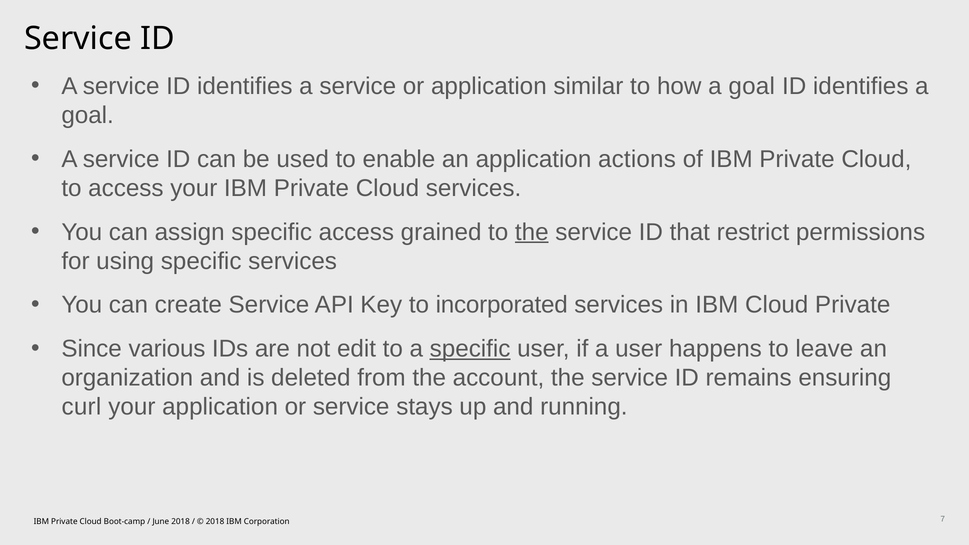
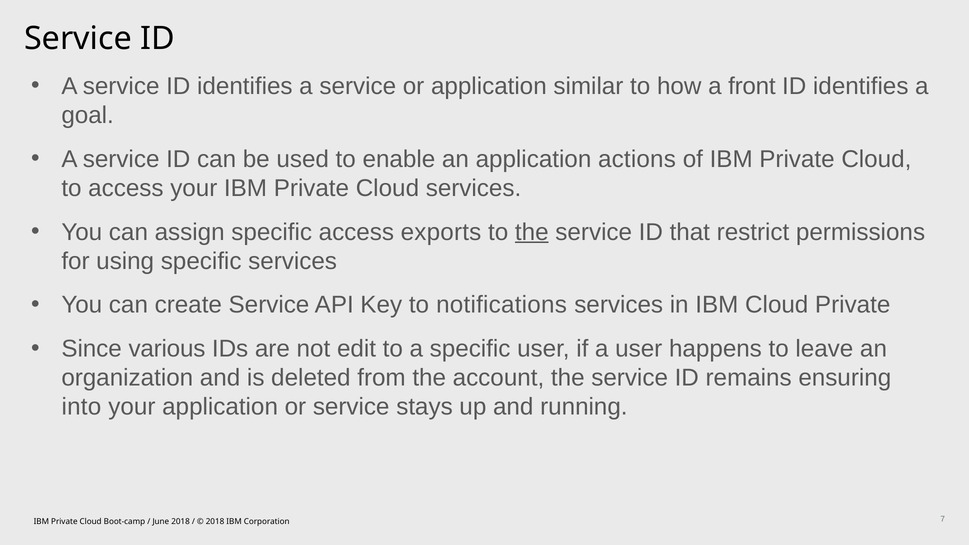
how a goal: goal -> front
grained: grained -> exports
incorporated: incorporated -> notifications
specific at (470, 349) underline: present -> none
curl: curl -> into
